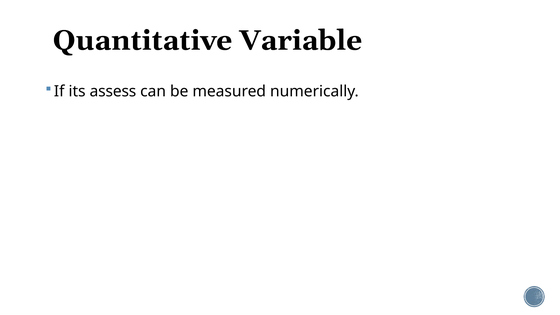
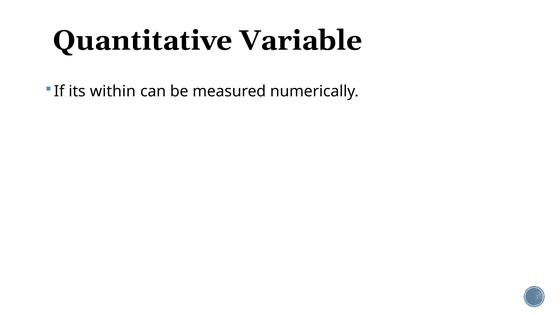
assess: assess -> within
